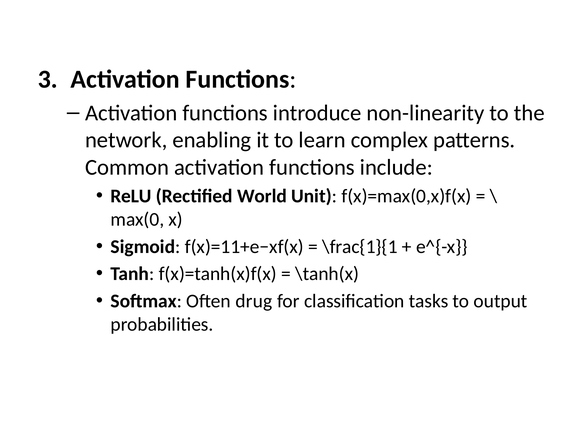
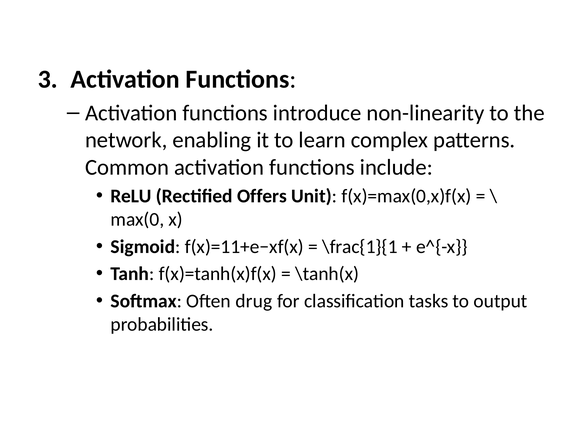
World: World -> Offers
